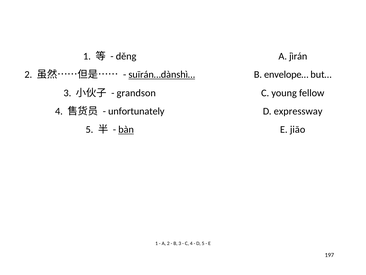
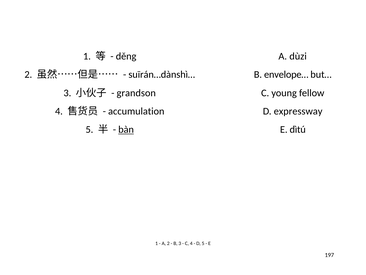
jìrán: jìrán -> dùzi
suīrán…dànshì… underline: present -> none
unfortunately: unfortunately -> accumulation
jiāo: jiāo -> dìtú
